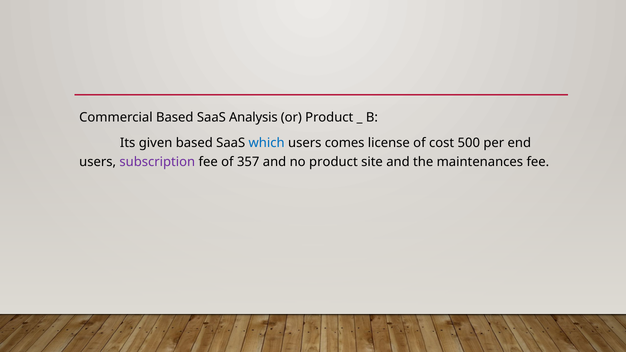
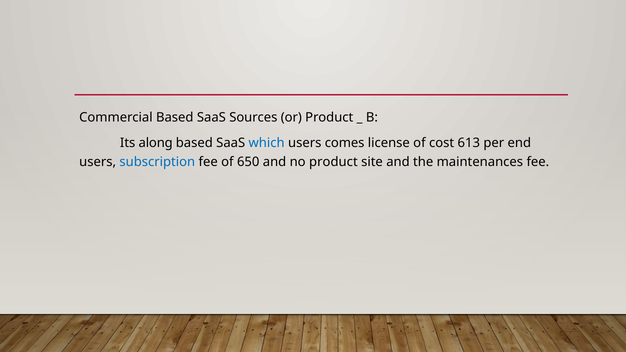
Analysis: Analysis -> Sources
given: given -> along
500: 500 -> 613
subscription colour: purple -> blue
357: 357 -> 650
